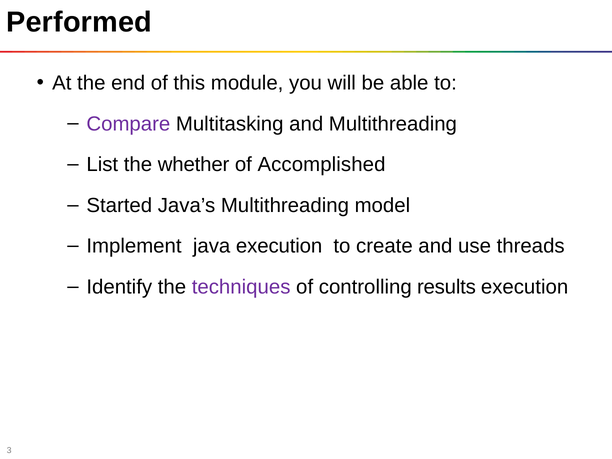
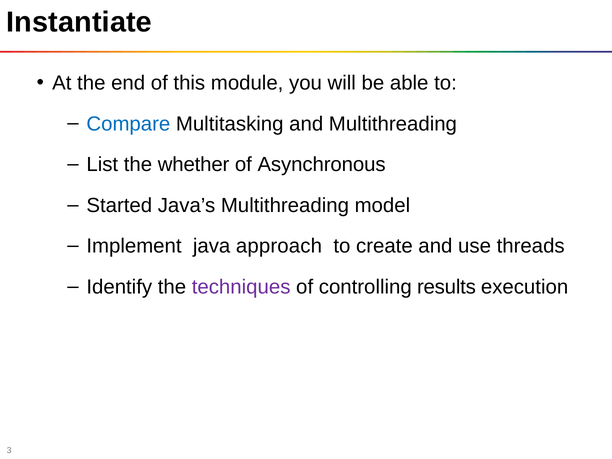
Performed: Performed -> Instantiate
Compare colour: purple -> blue
Accomplished: Accomplished -> Asynchronous
java execution: execution -> approach
